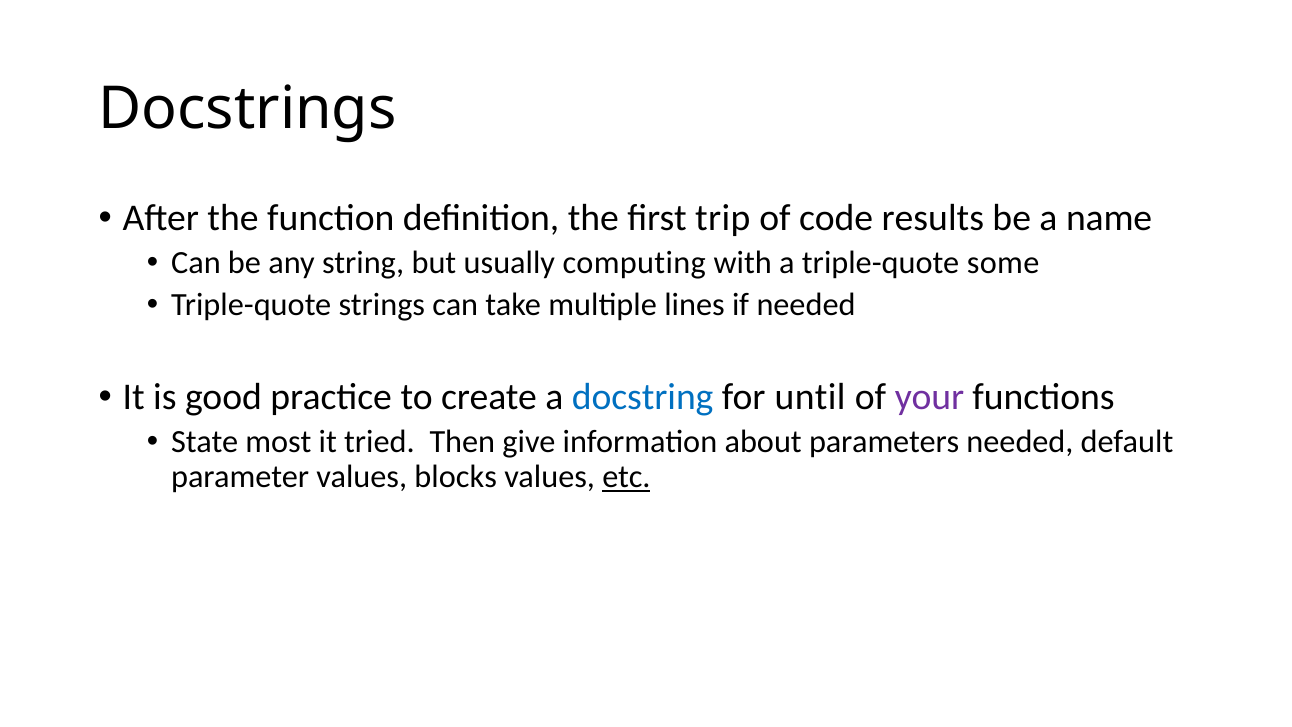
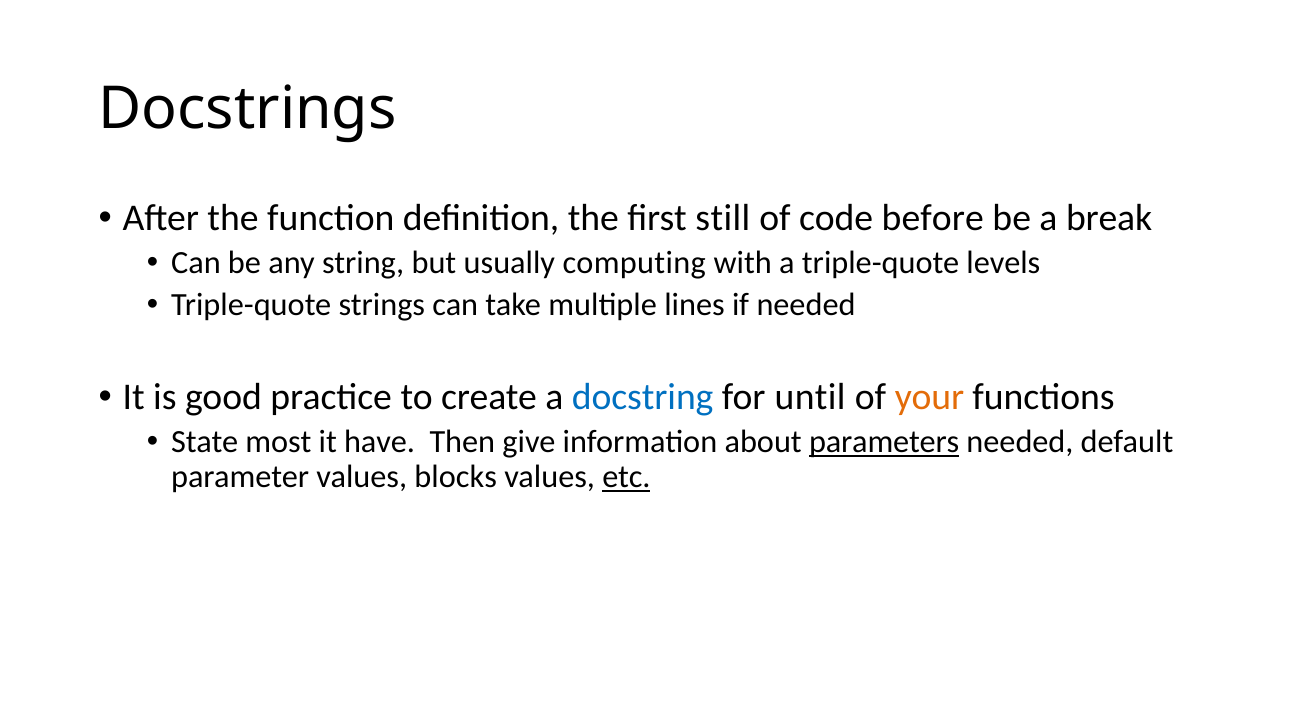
trip: trip -> still
results: results -> before
name: name -> break
some: some -> levels
your colour: purple -> orange
tried: tried -> have
parameters underline: none -> present
